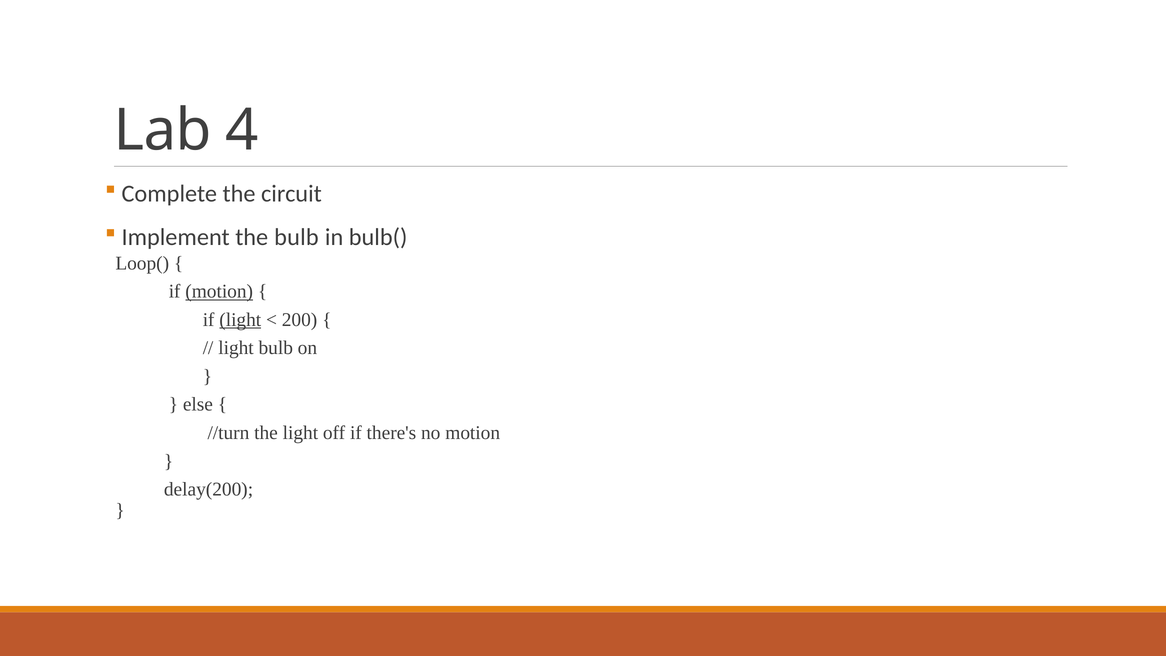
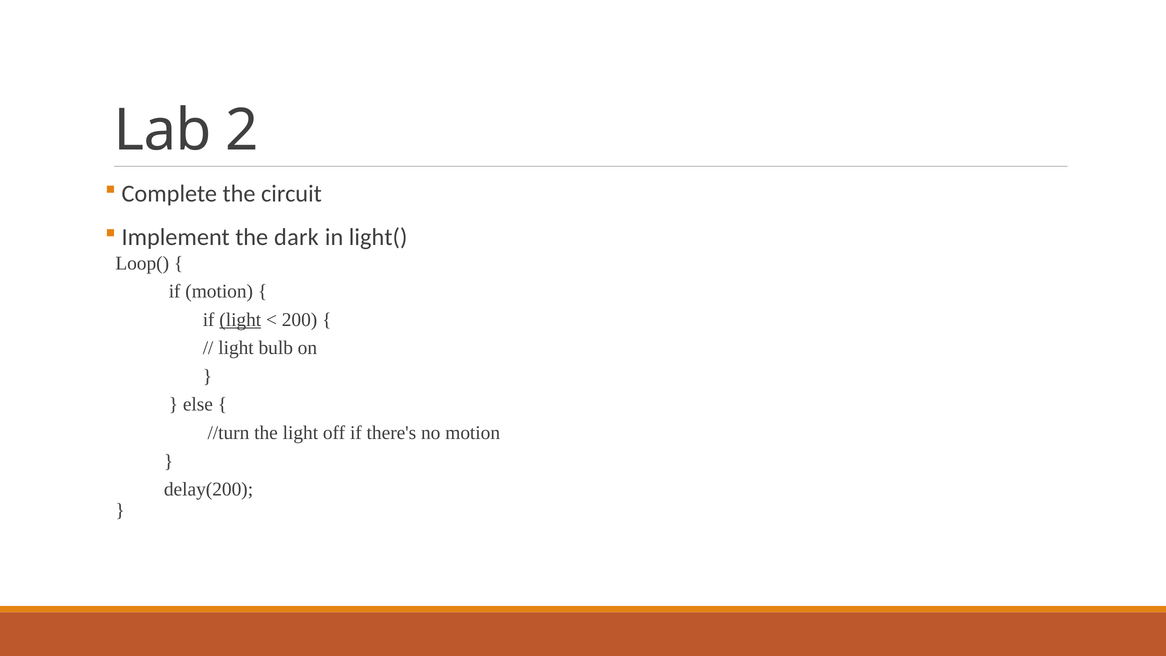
4: 4 -> 2
the bulb: bulb -> dark
bulb(: bulb( -> light(
motion at (219, 291) underline: present -> none
